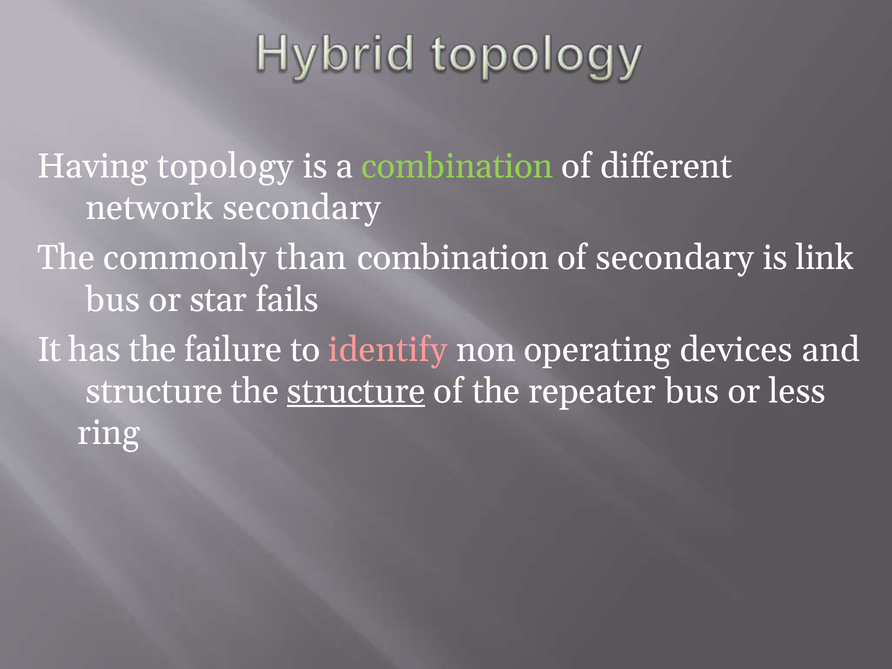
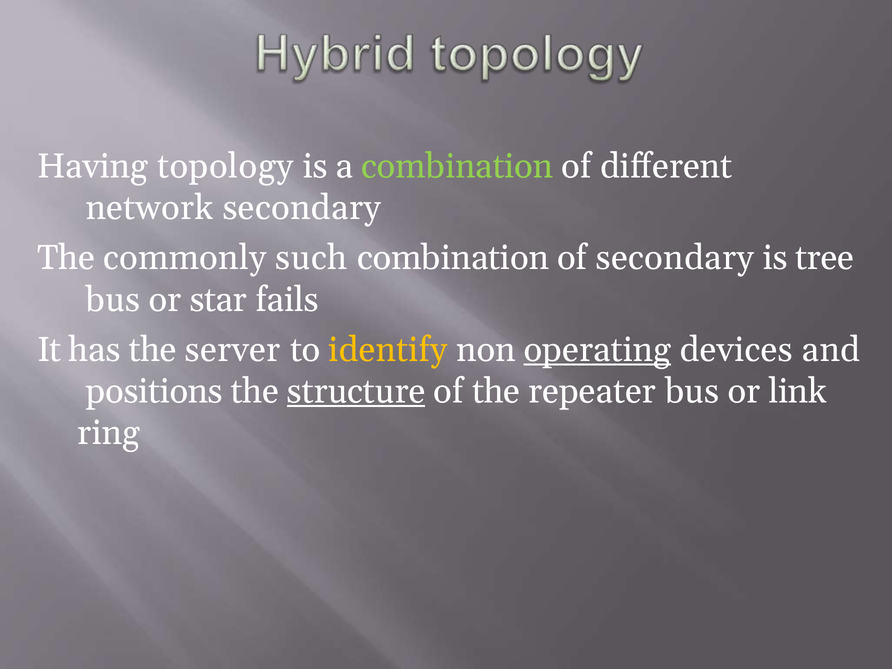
than: than -> such
link: link -> tree
failure: failure -> server
identify colour: pink -> yellow
operating underline: none -> present
structure at (154, 391): structure -> positions
less: less -> link
